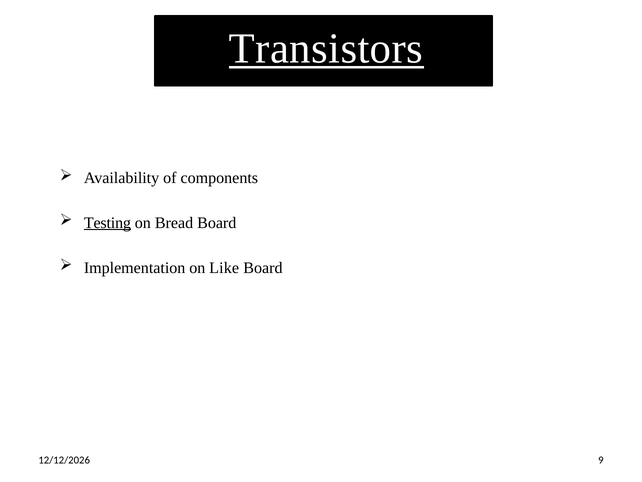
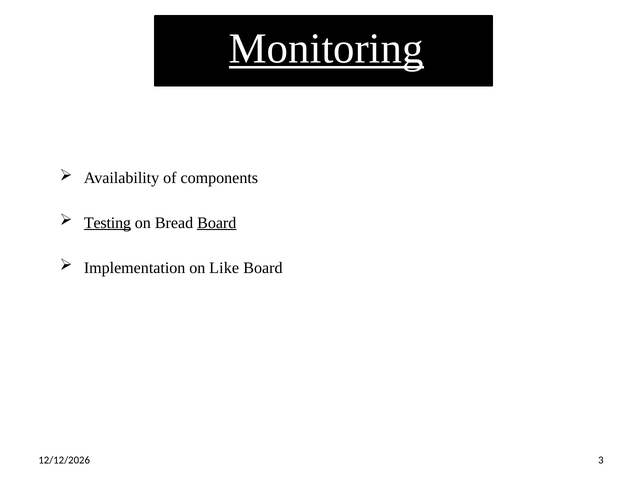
Transistors: Transistors -> Monitoring
Board at (217, 223) underline: none -> present
9: 9 -> 3
